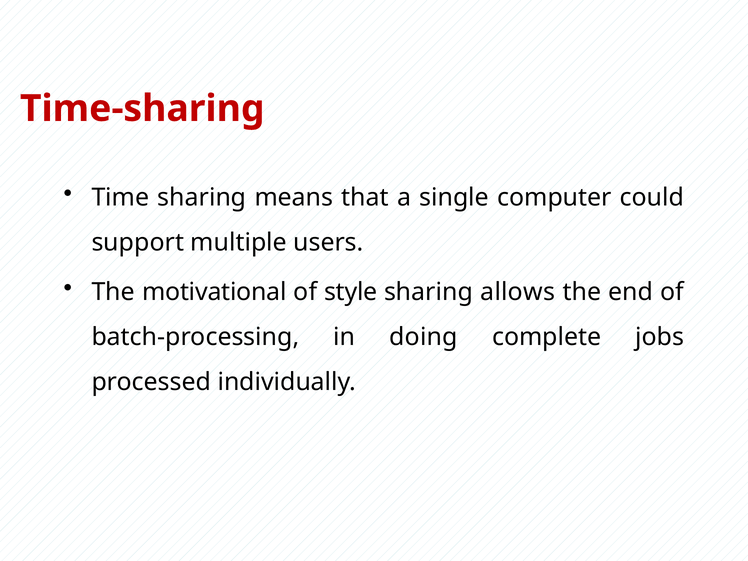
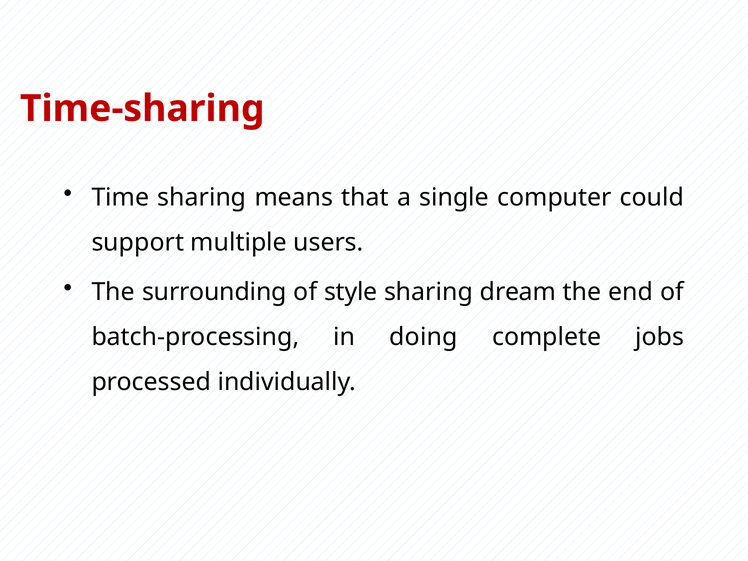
motivational: motivational -> surrounding
allows: allows -> dream
